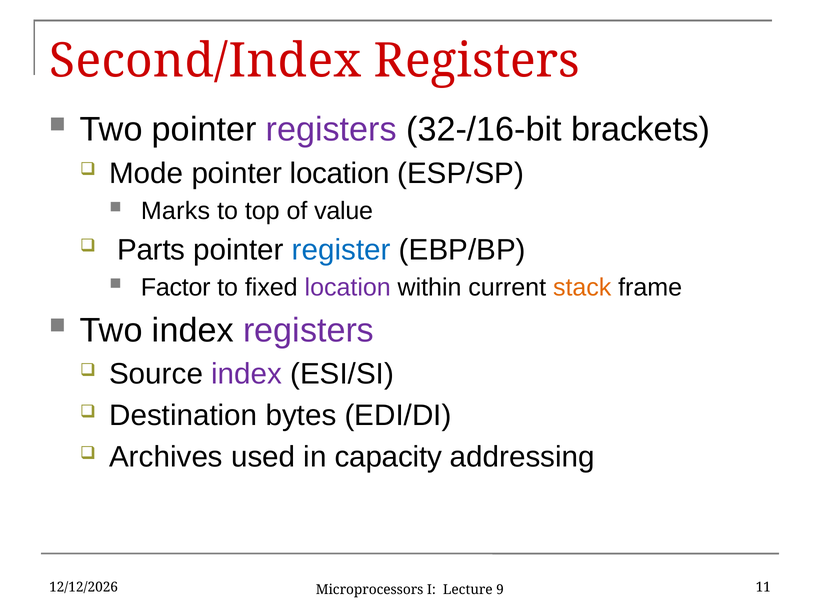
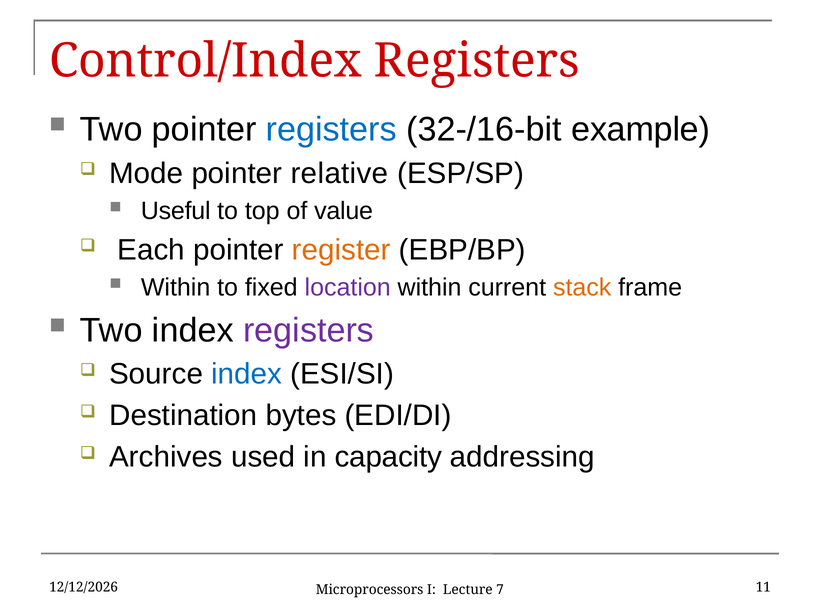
Second/Index: Second/Index -> Control/Index
registers at (331, 129) colour: purple -> blue
brackets: brackets -> example
pointer location: location -> relative
Marks: Marks -> Useful
Parts: Parts -> Each
register colour: blue -> orange
Factor at (176, 287): Factor -> Within
index at (247, 374) colour: purple -> blue
9: 9 -> 7
